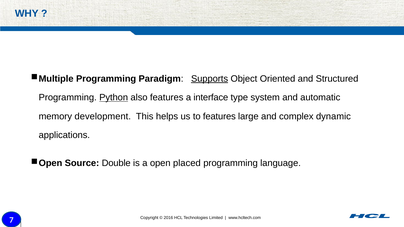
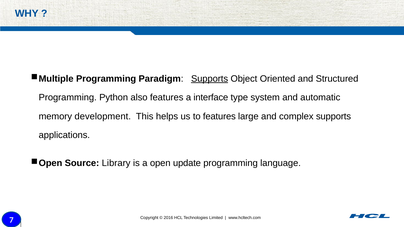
Python underline: present -> none
complex dynamic: dynamic -> supports
Double: Double -> Library
placed: placed -> update
